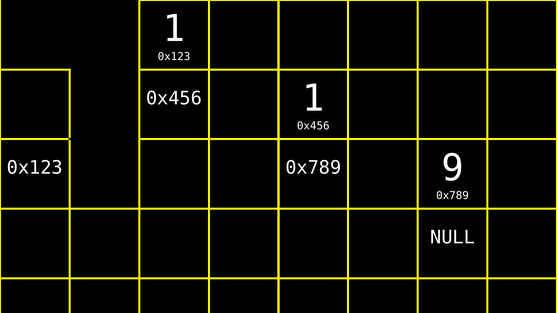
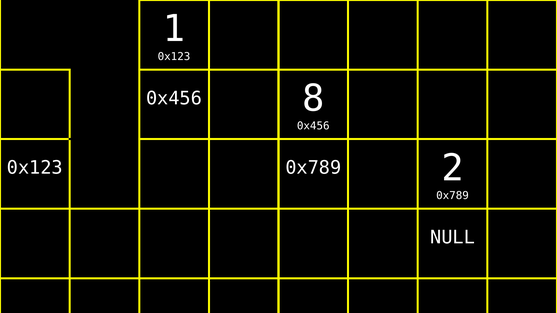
0x456 1: 1 -> 8
9: 9 -> 2
